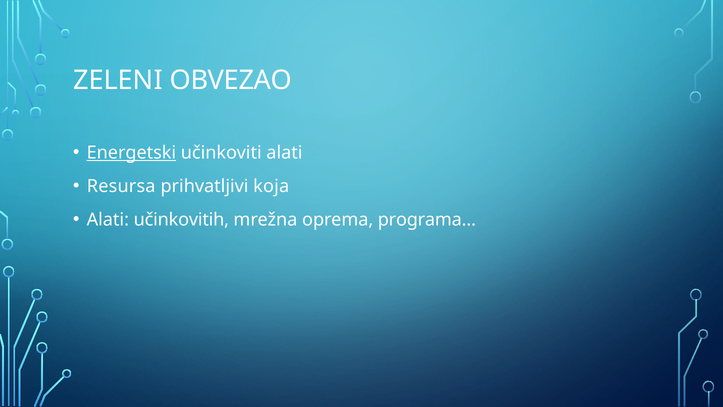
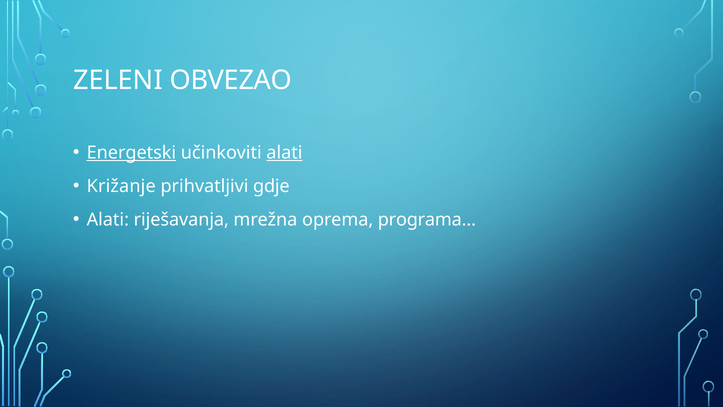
alati at (284, 153) underline: none -> present
Resursa: Resursa -> Križanje
koja: koja -> gdje
učinkovitih: učinkovitih -> riješavanja
